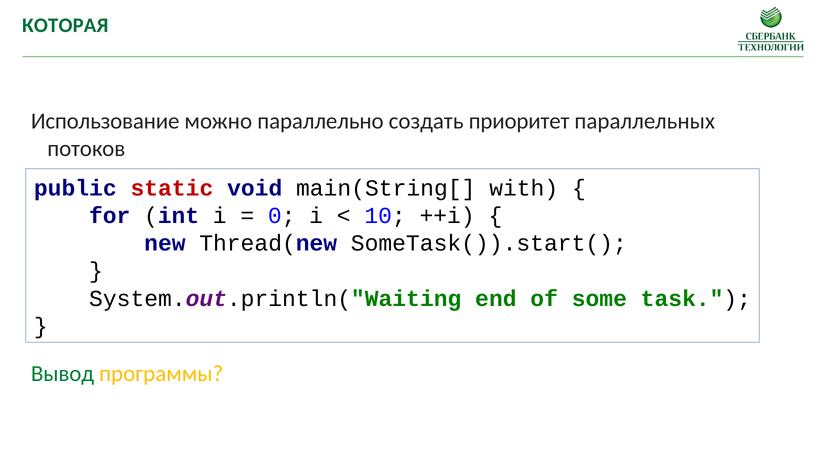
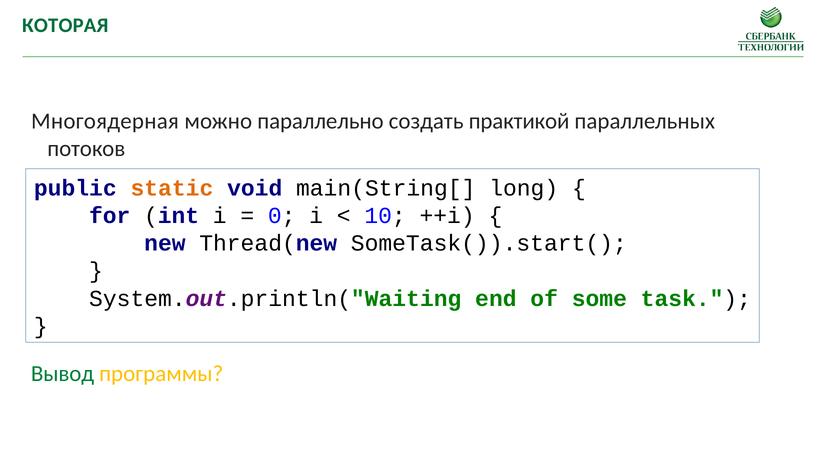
Использование: Использование -> Многоядерная
приоритет: приоритет -> практикой
static colour: red -> orange
with: with -> long
